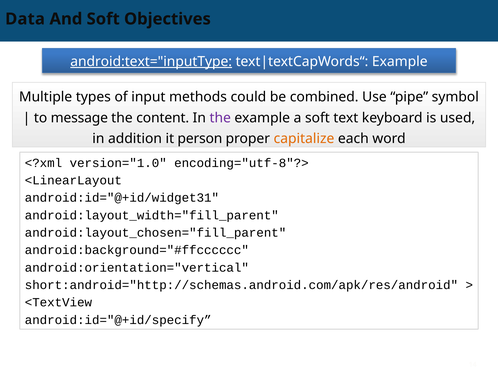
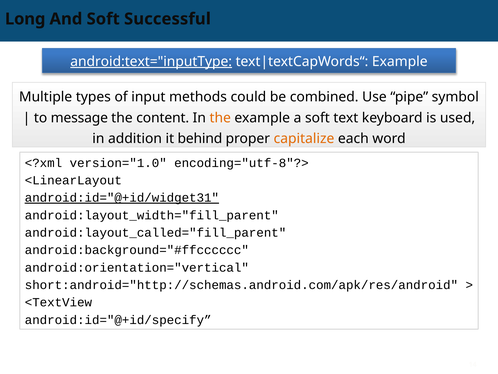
Data: Data -> Long
Objectives: Objectives -> Successful
the at (220, 118) colour: purple -> orange
person: person -> behind
android:id="@+id/widget31 underline: none -> present
android:layout_chosen="fill_parent: android:layout_chosen="fill_parent -> android:layout_called="fill_parent
